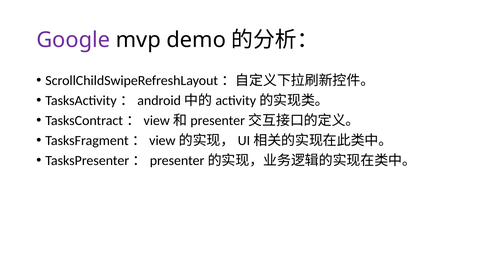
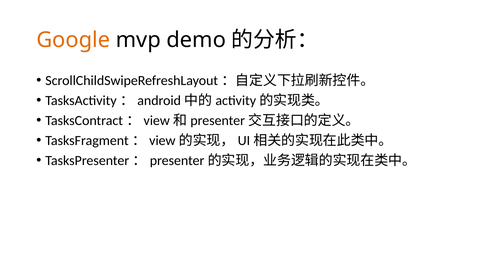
Google colour: purple -> orange
